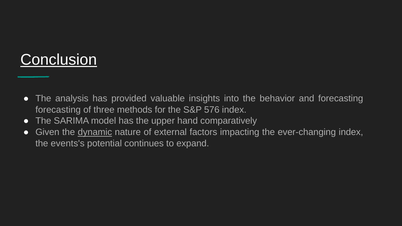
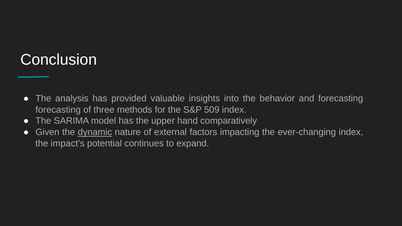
Conclusion underline: present -> none
576: 576 -> 509
events's: events's -> impact's
